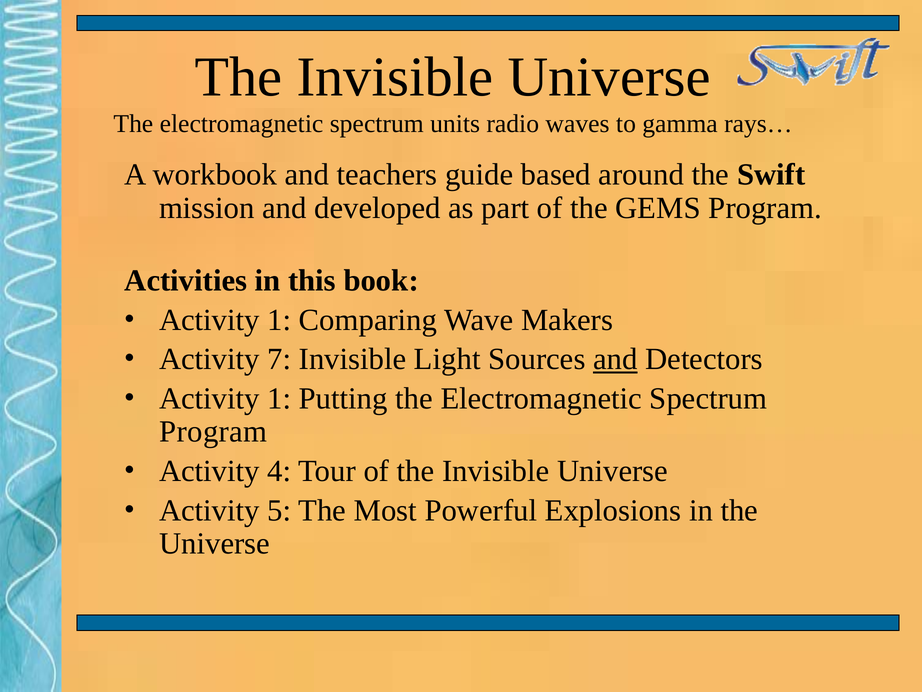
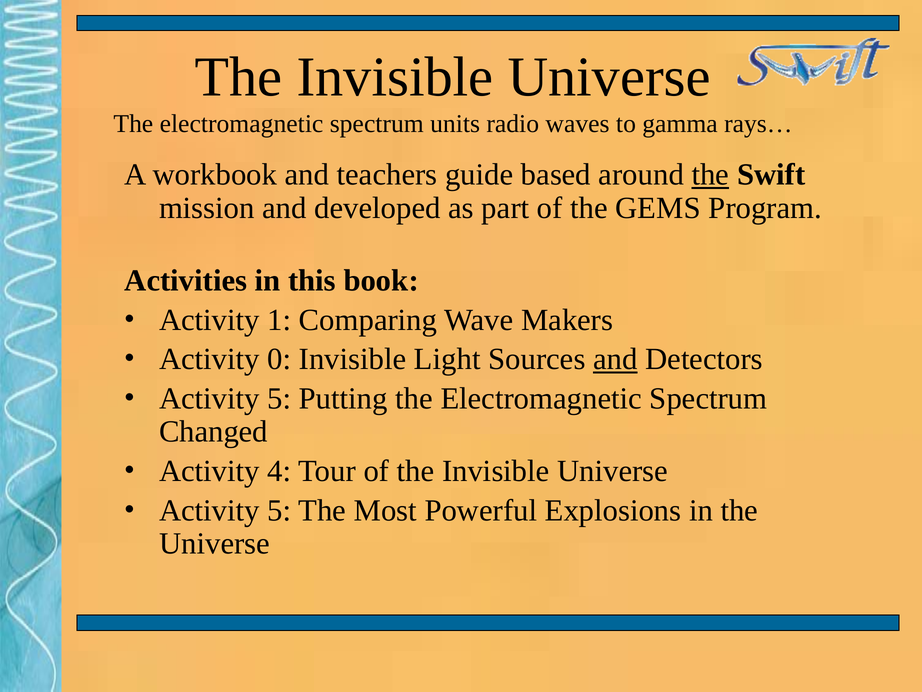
the at (710, 175) underline: none -> present
7: 7 -> 0
1 at (279, 398): 1 -> 5
Program at (213, 431): Program -> Changed
